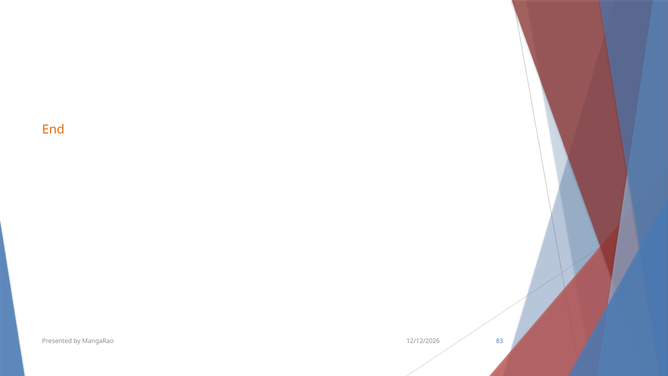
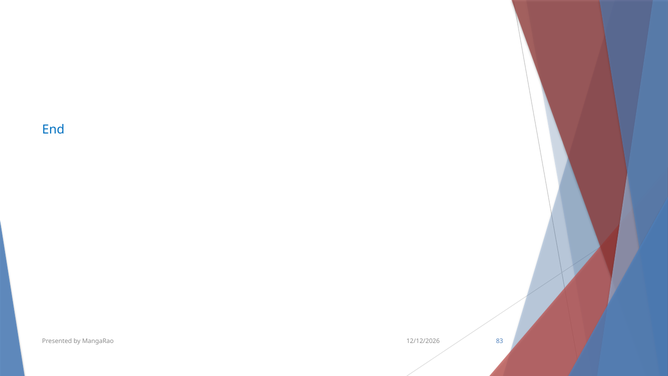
End colour: orange -> blue
